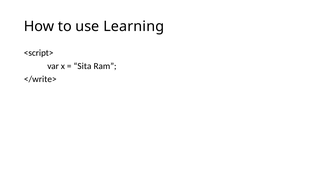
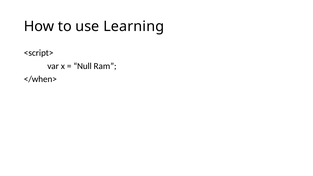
Sita: Sita -> Null
</write>: </write> -> </when>
